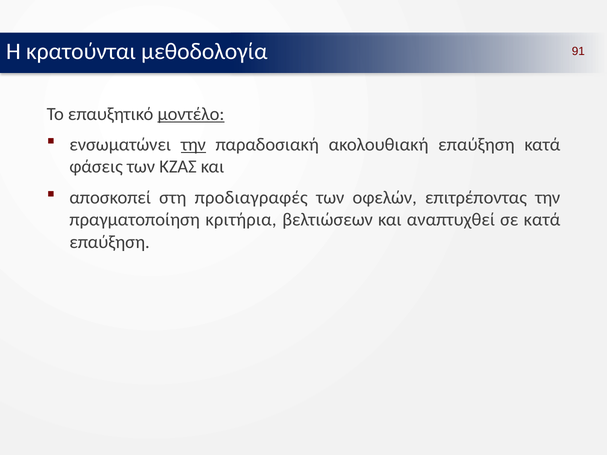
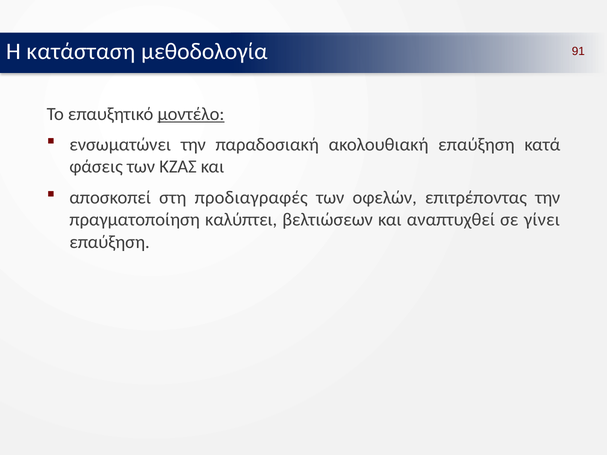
κρατούνται: κρατούνται -> κατάσταση
την at (193, 145) underline: present -> none
κριτήρια: κριτήρια -> καλύπτει
σε κατά: κατά -> γίνει
